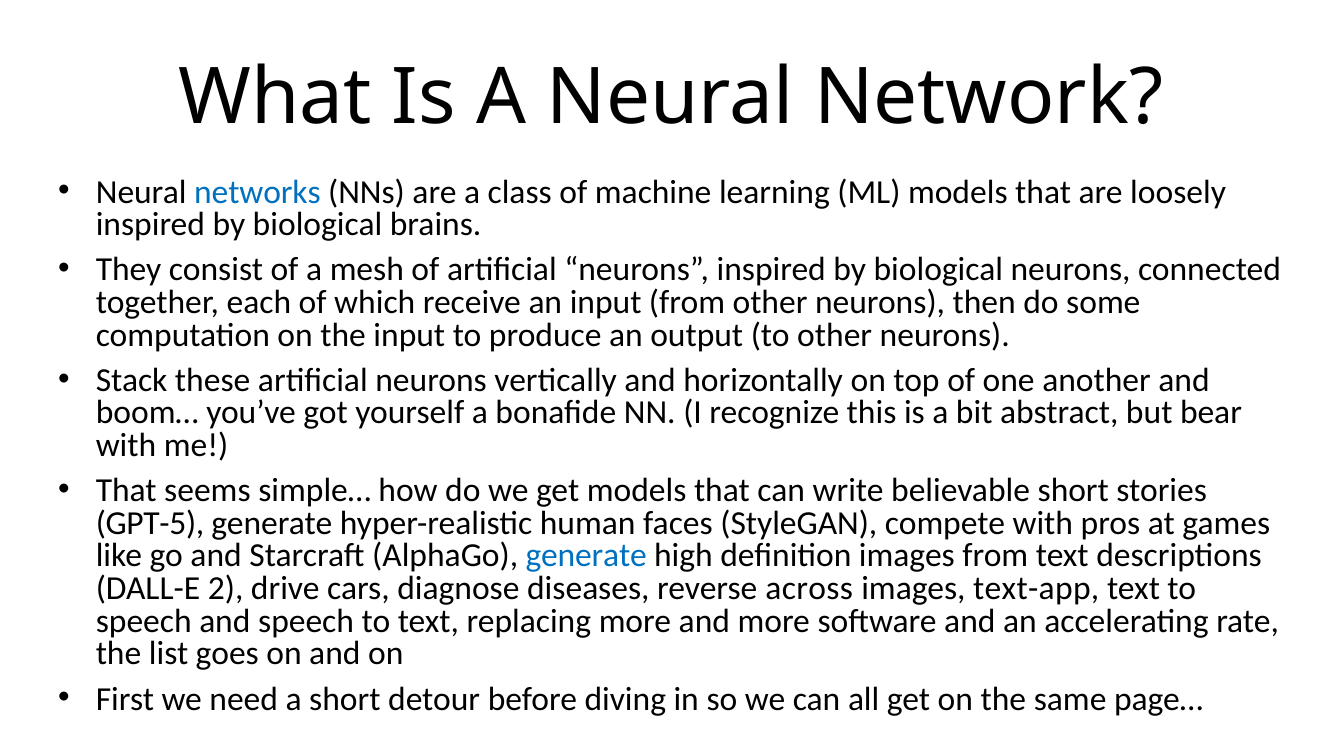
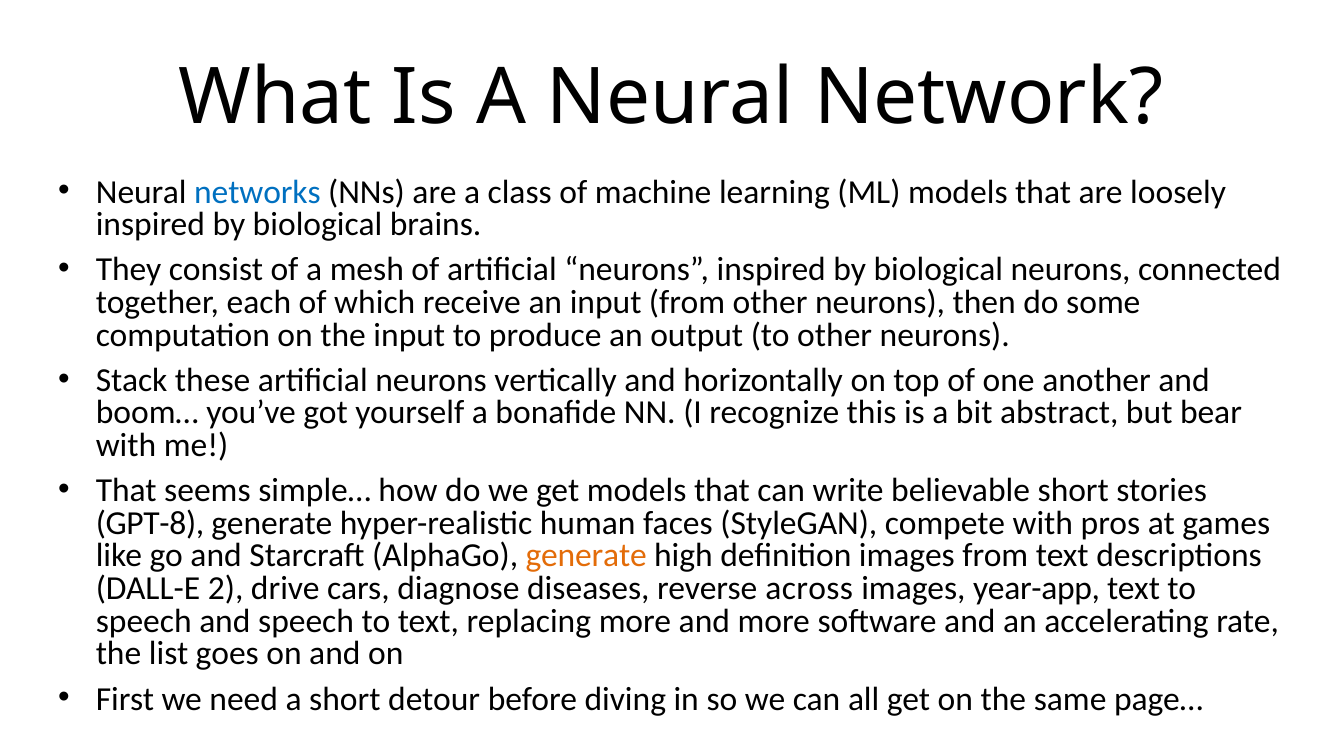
GPT-5: GPT-5 -> GPT-8
generate at (586, 556) colour: blue -> orange
text-app: text-app -> year-app
